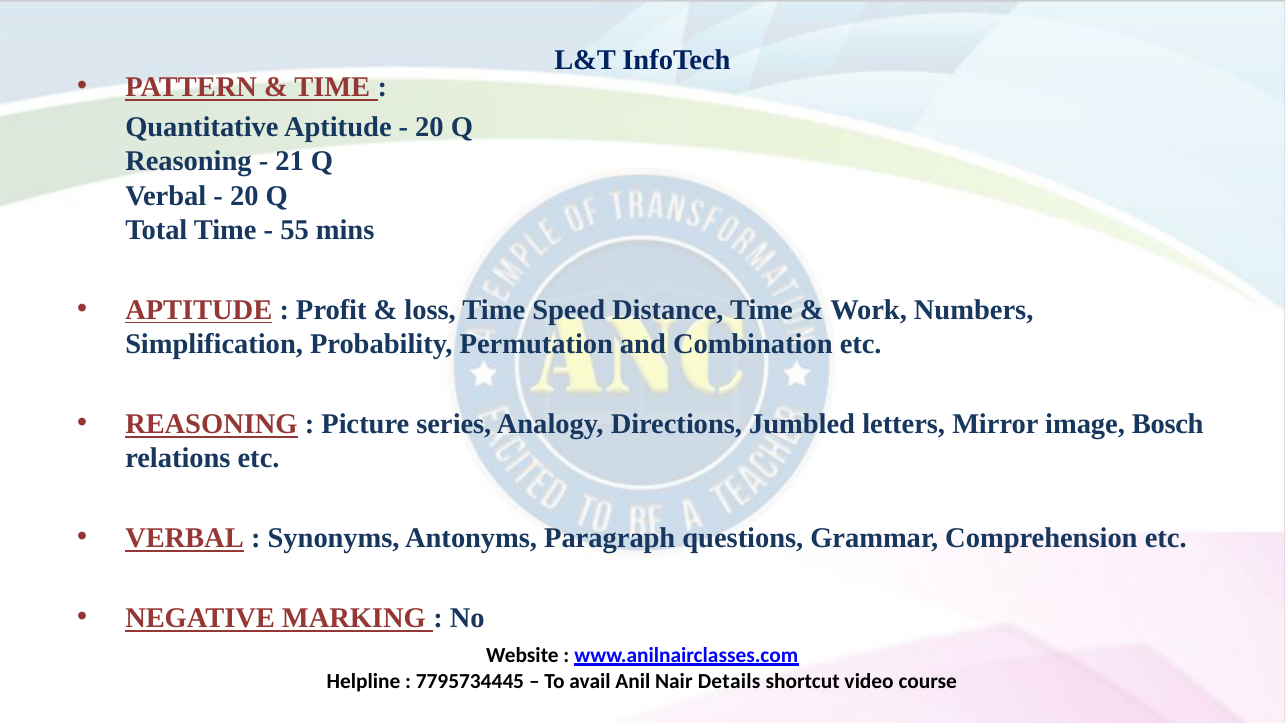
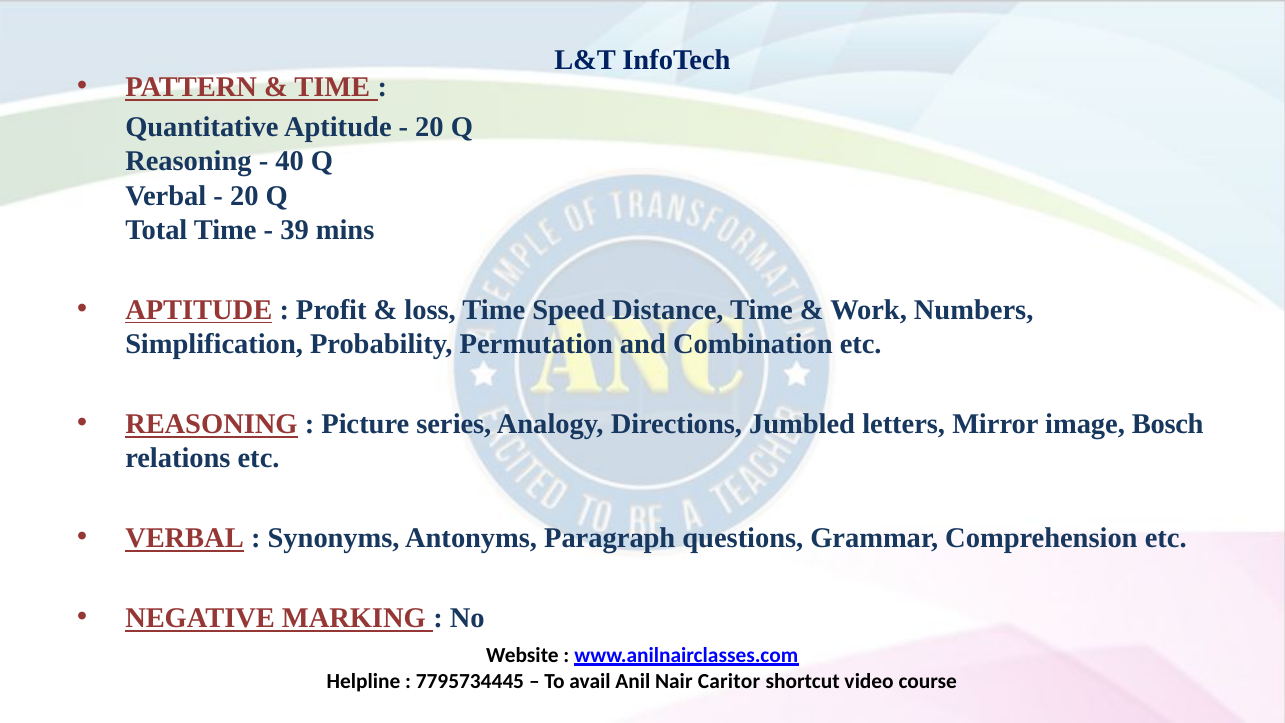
21: 21 -> 40
55: 55 -> 39
Details: Details -> Caritor
